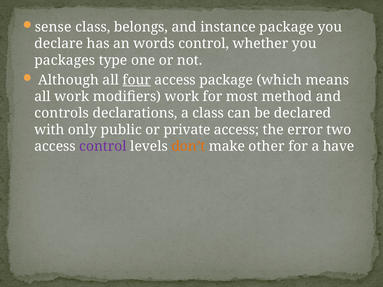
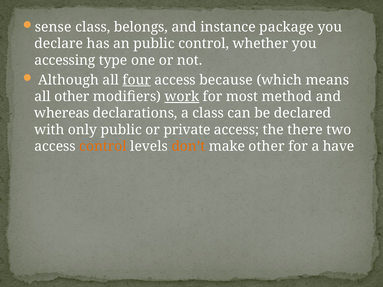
an words: words -> public
packages: packages -> accessing
access package: package -> because
all work: work -> other
work at (182, 97) underline: none -> present
controls: controls -> whereas
error: error -> there
control at (103, 146) colour: purple -> orange
